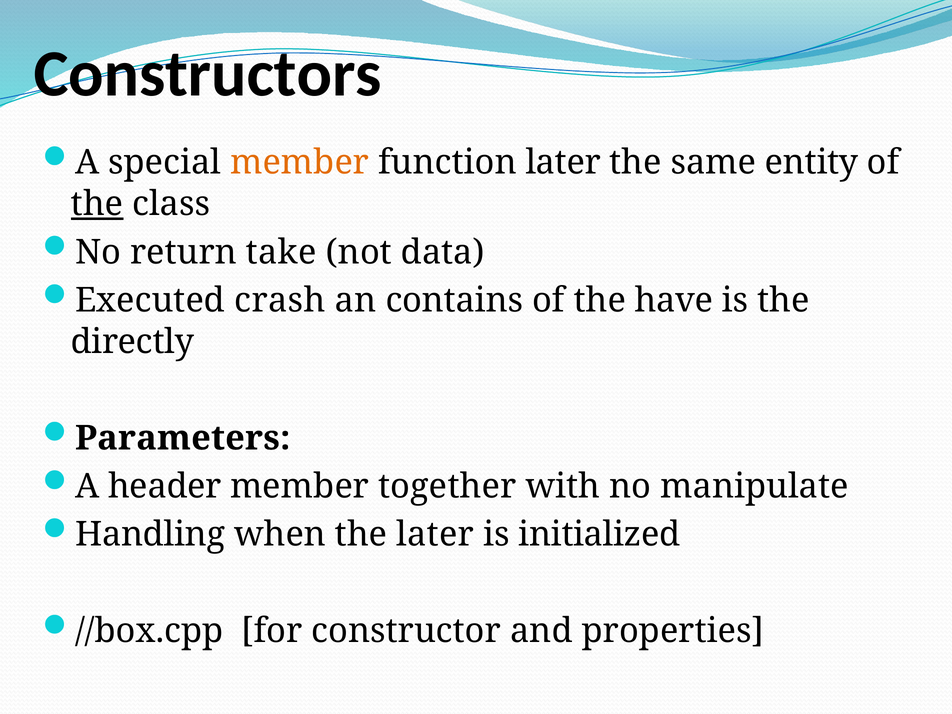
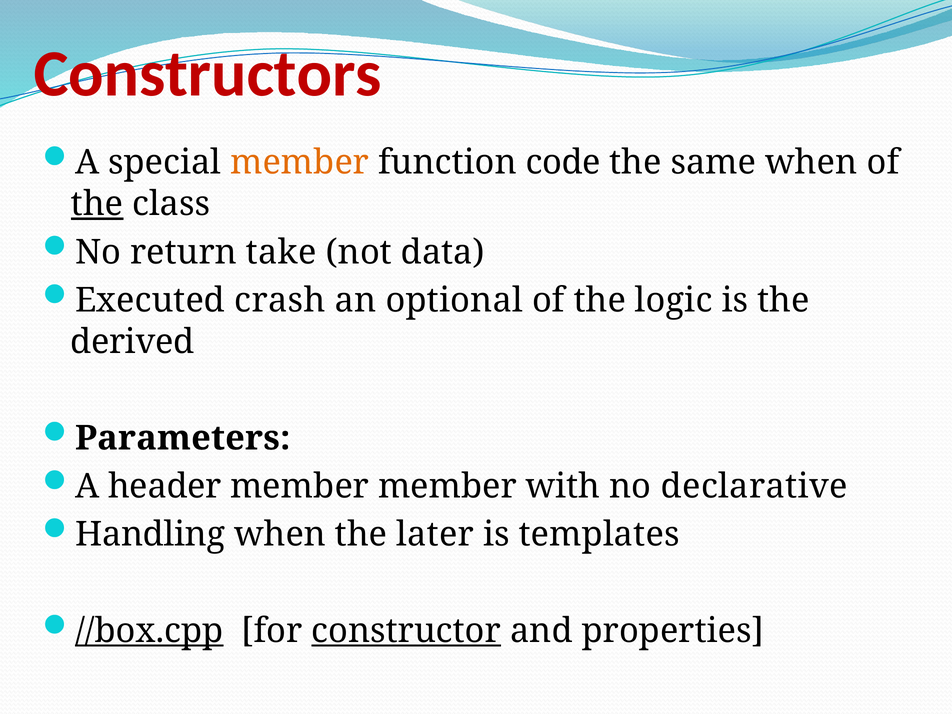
Constructors colour: black -> red
function later: later -> code
same entity: entity -> when
contains: contains -> optional
have: have -> logic
directly: directly -> derived
member together: together -> member
manipulate: manipulate -> declarative
initialized: initialized -> templates
//box.cpp underline: none -> present
constructor underline: none -> present
